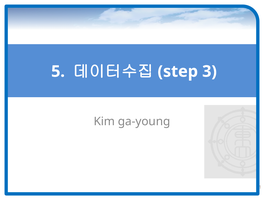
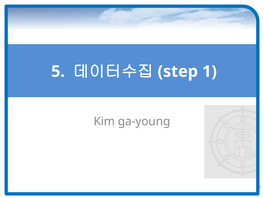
3 at (210, 71): 3 -> 1
